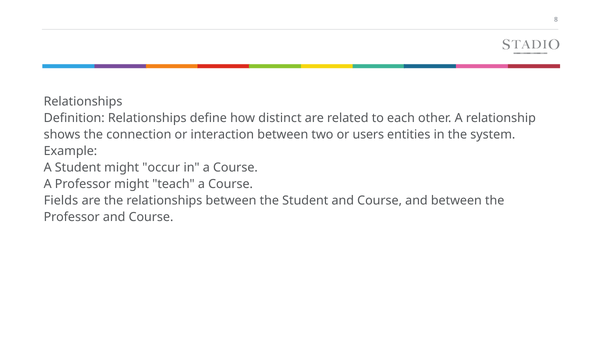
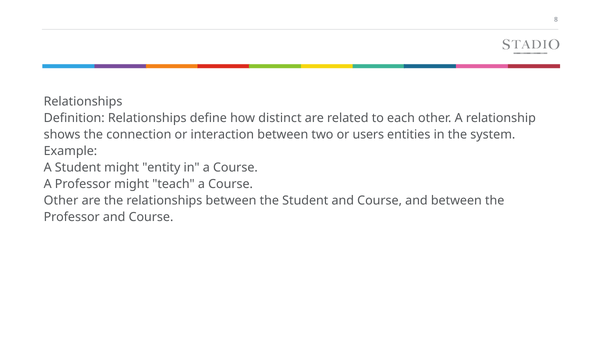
occur: occur -> entity
Fields at (61, 201): Fields -> Other
